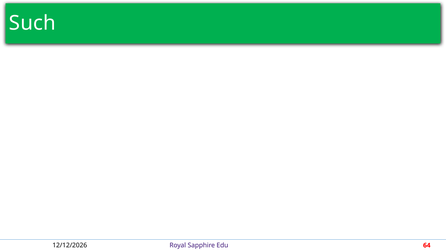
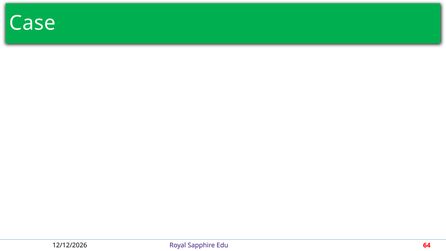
Such: Such -> Case
